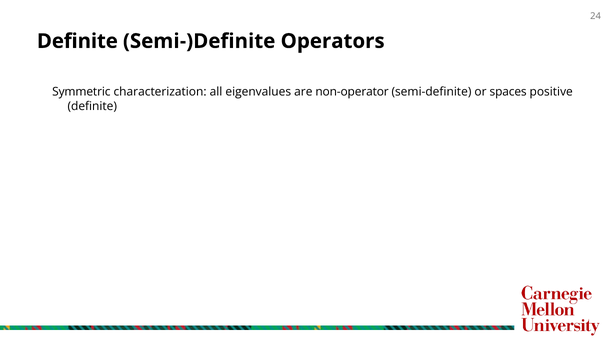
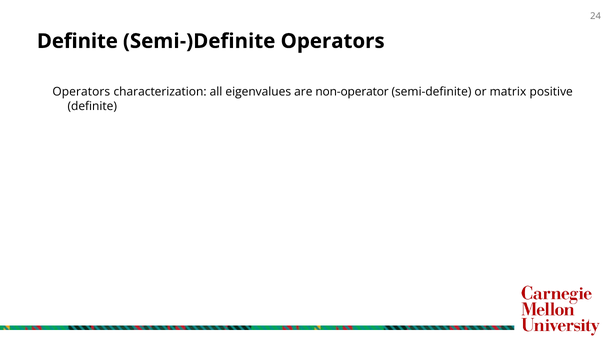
Symmetric at (81, 92): Symmetric -> Operators
spaces: spaces -> matrix
